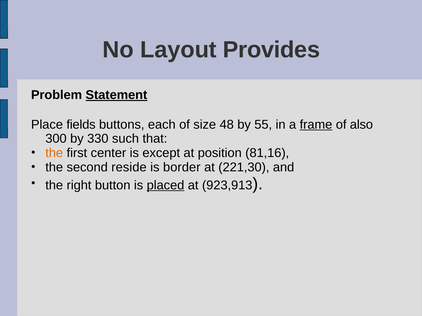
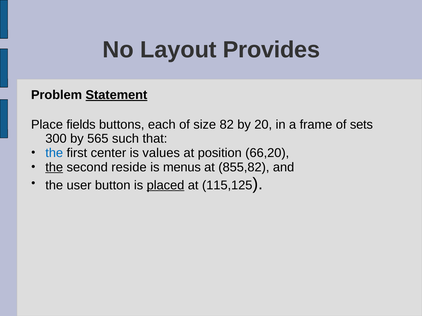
48: 48 -> 82
55: 55 -> 20
frame underline: present -> none
also: also -> sets
330: 330 -> 565
the at (54, 153) colour: orange -> blue
except: except -> values
81,16: 81,16 -> 66,20
the at (54, 167) underline: none -> present
border: border -> menus
221,30: 221,30 -> 855,82
right: right -> user
923,913: 923,913 -> 115,125
